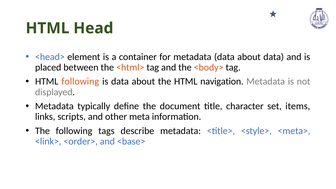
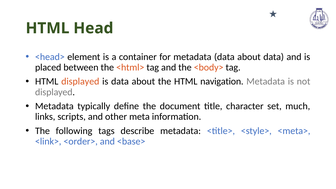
HTML following: following -> displayed
items: items -> much
